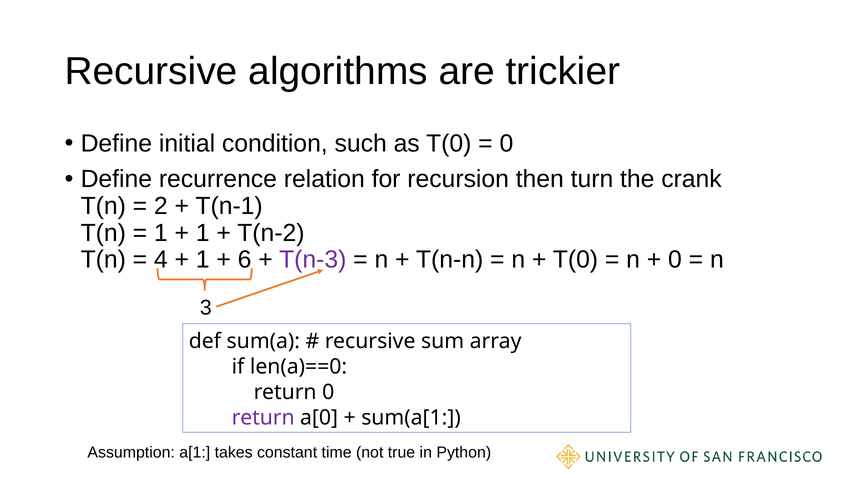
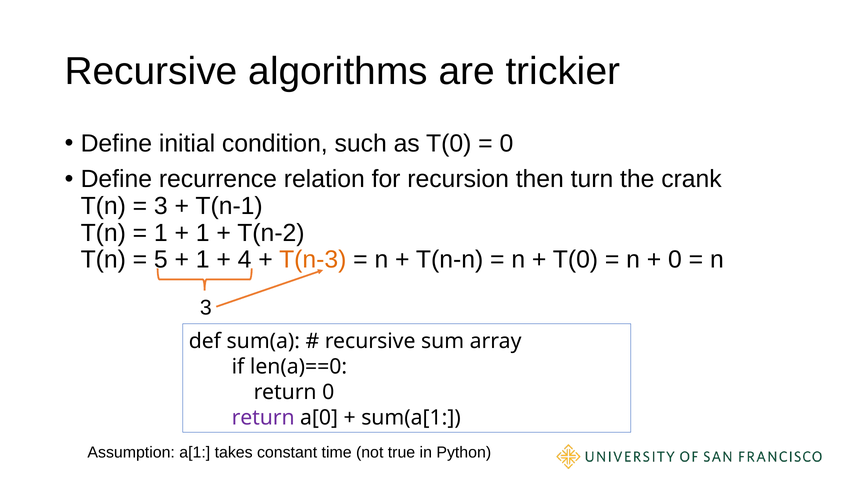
2 at (161, 206): 2 -> 3
4: 4 -> 5
6: 6 -> 4
T(n-3 colour: purple -> orange
